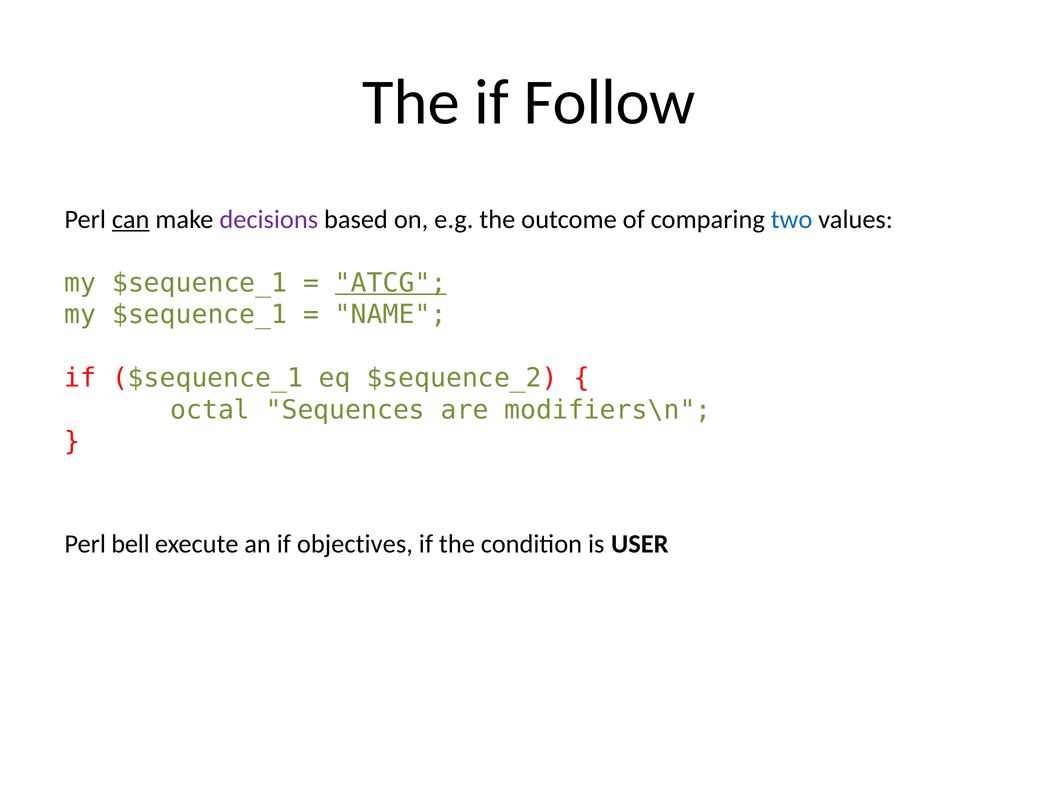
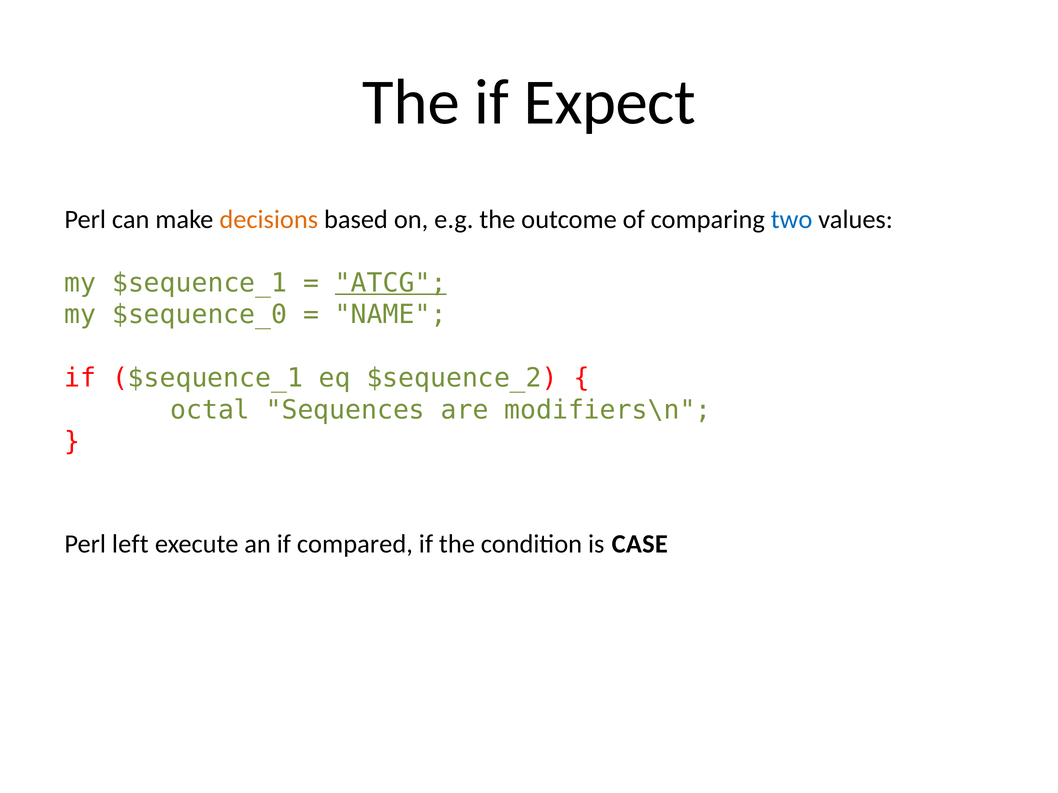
Follow: Follow -> Expect
can underline: present -> none
decisions colour: purple -> orange
$sequence_1 at (200, 315): $sequence_1 -> $sequence_0
bell: bell -> left
objectives: objectives -> compared
USER: USER -> CASE
